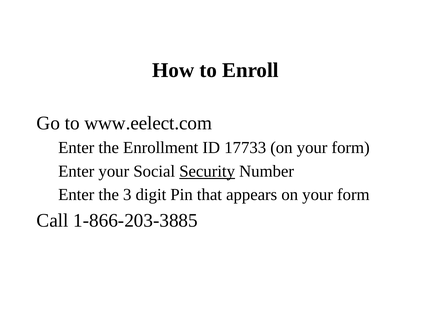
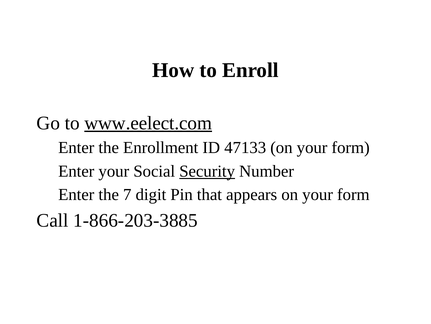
www.eelect.com underline: none -> present
17733: 17733 -> 47133
3: 3 -> 7
